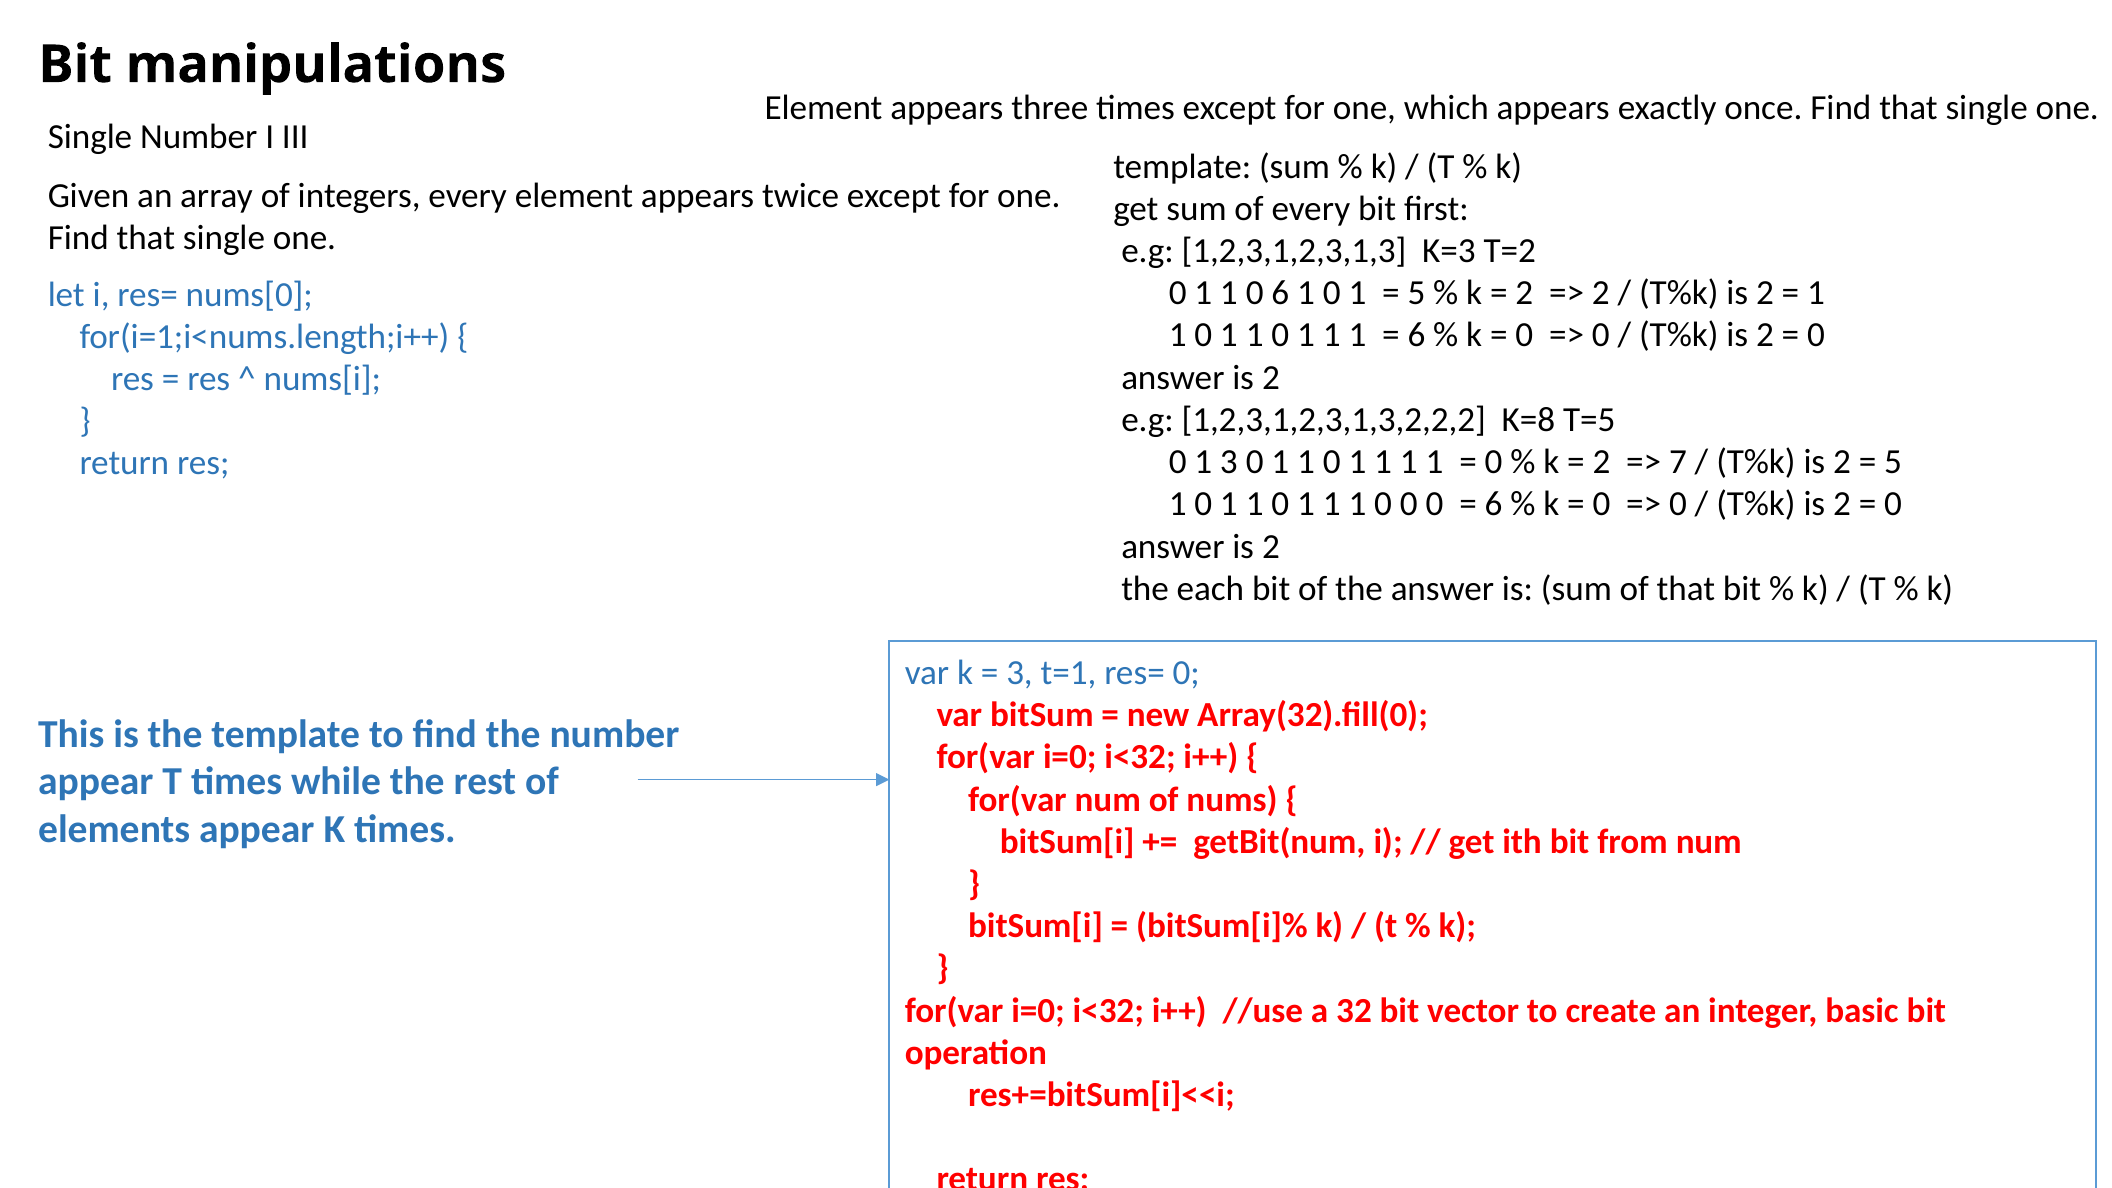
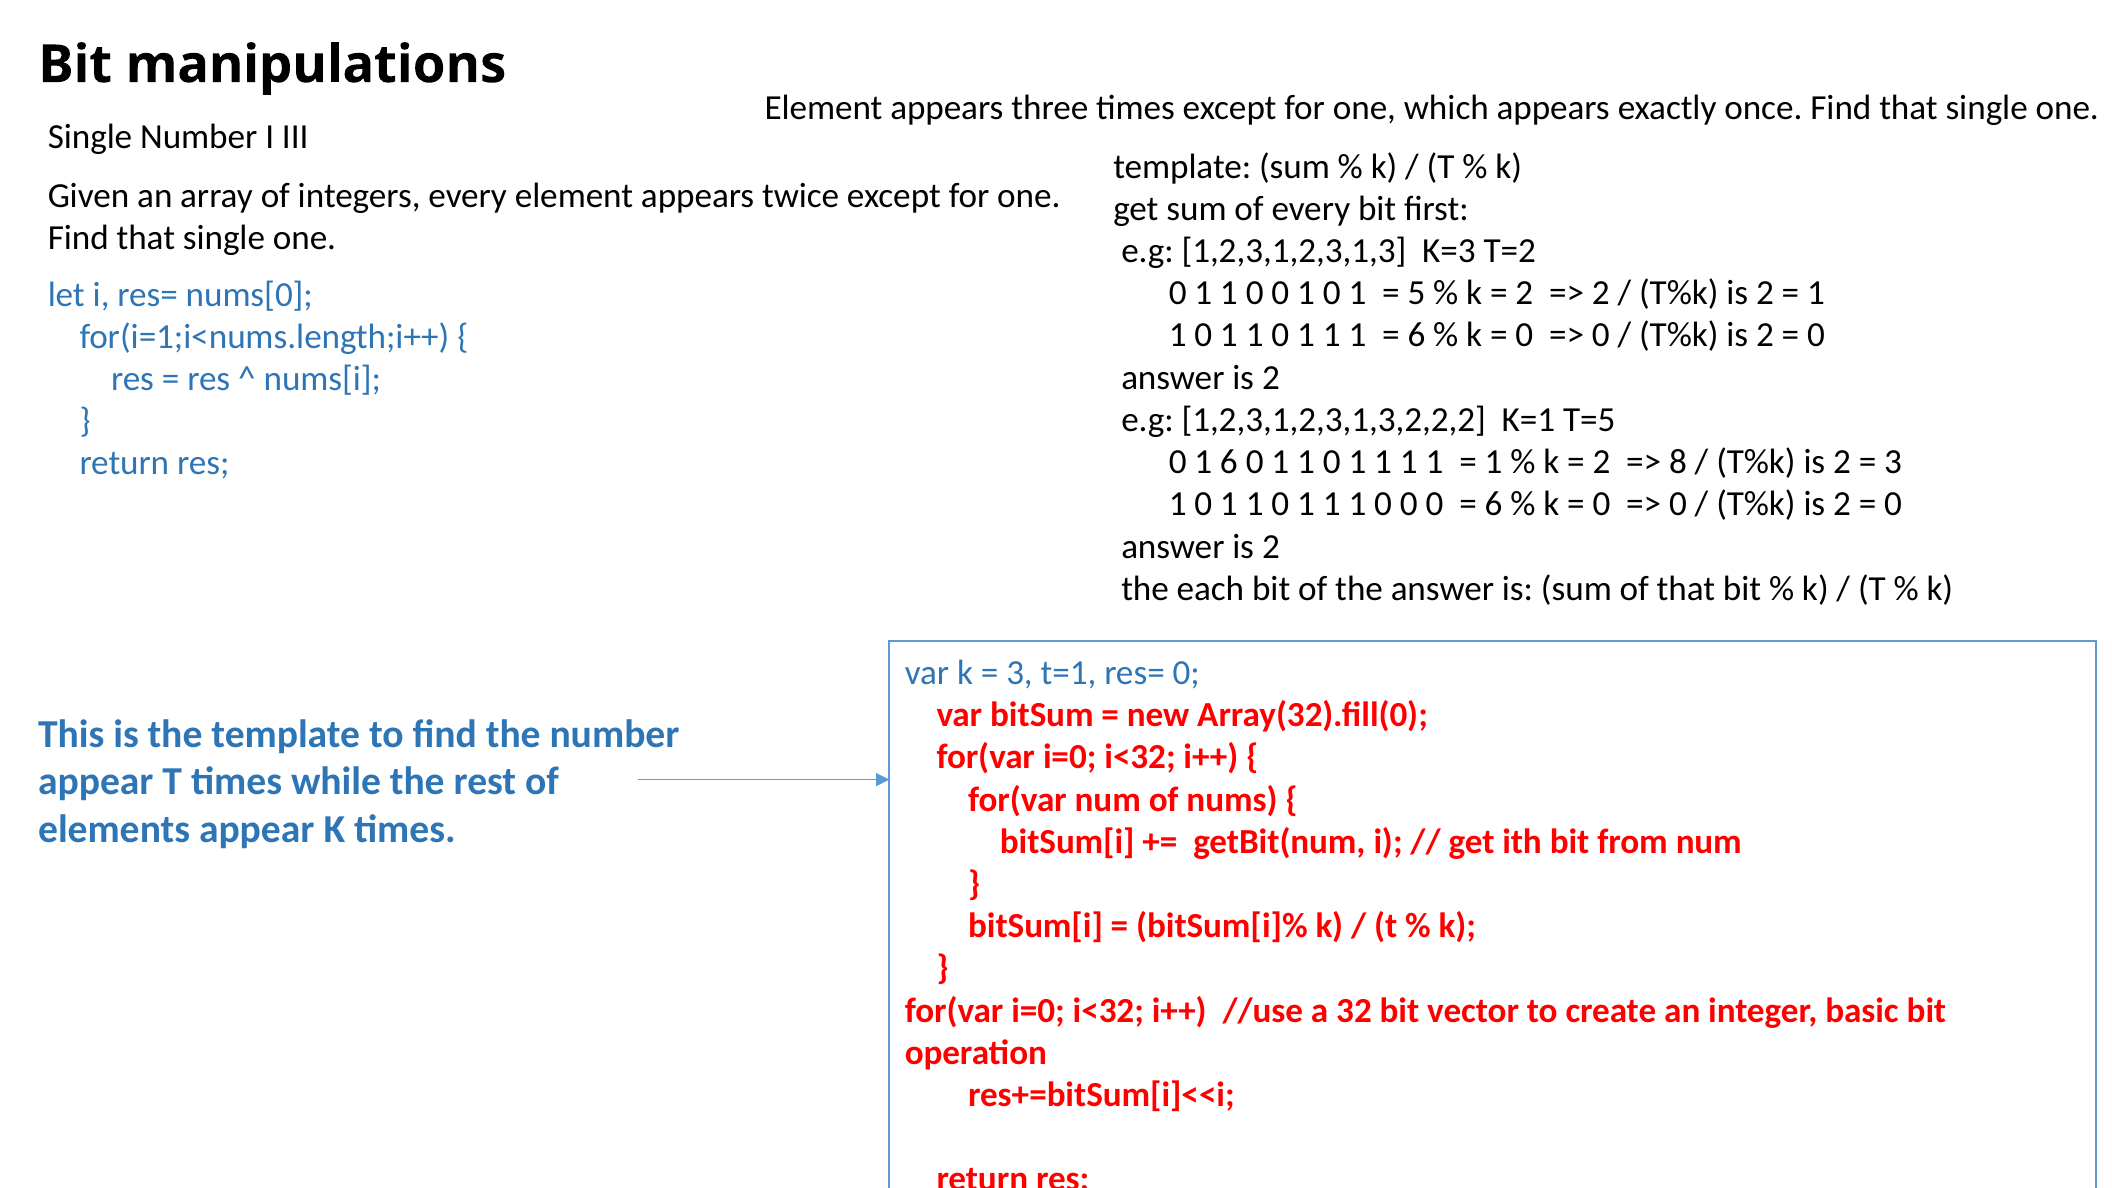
6 at (1280, 293): 6 -> 0
K=8: K=8 -> K=1
1 3: 3 -> 6
0 at (1494, 462): 0 -> 1
7: 7 -> 8
5 at (1893, 462): 5 -> 3
